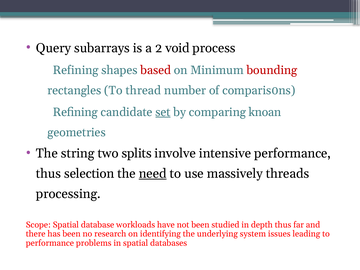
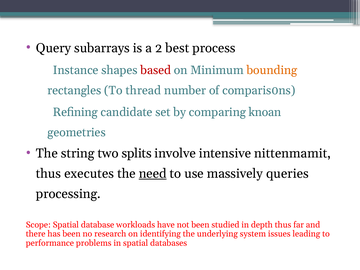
void: void -> best
Refining at (76, 70): Refining -> Instance
bounding colour: red -> orange
set underline: present -> none
intensive performance: performance -> nittenmamit
selection: selection -> executes
threads: threads -> queries
